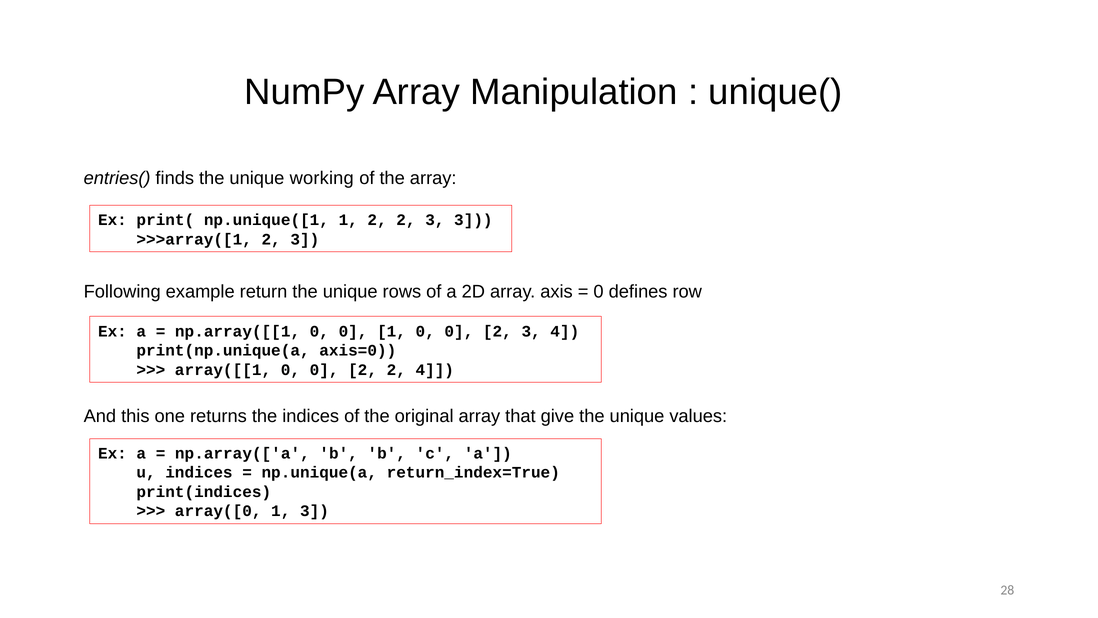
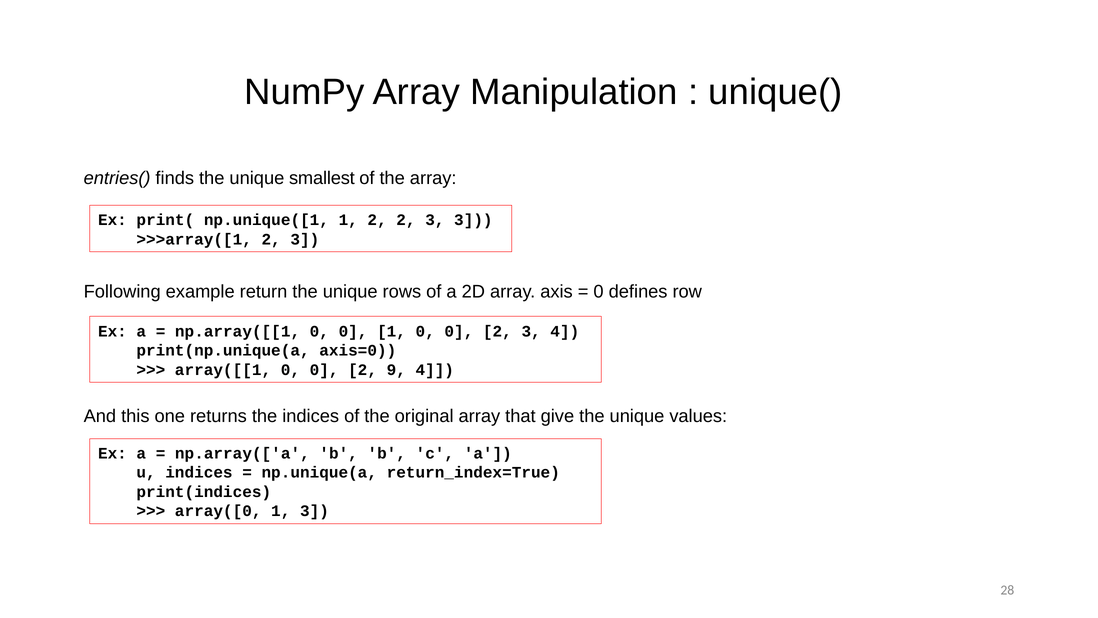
working: working -> smallest
0 2 2: 2 -> 9
